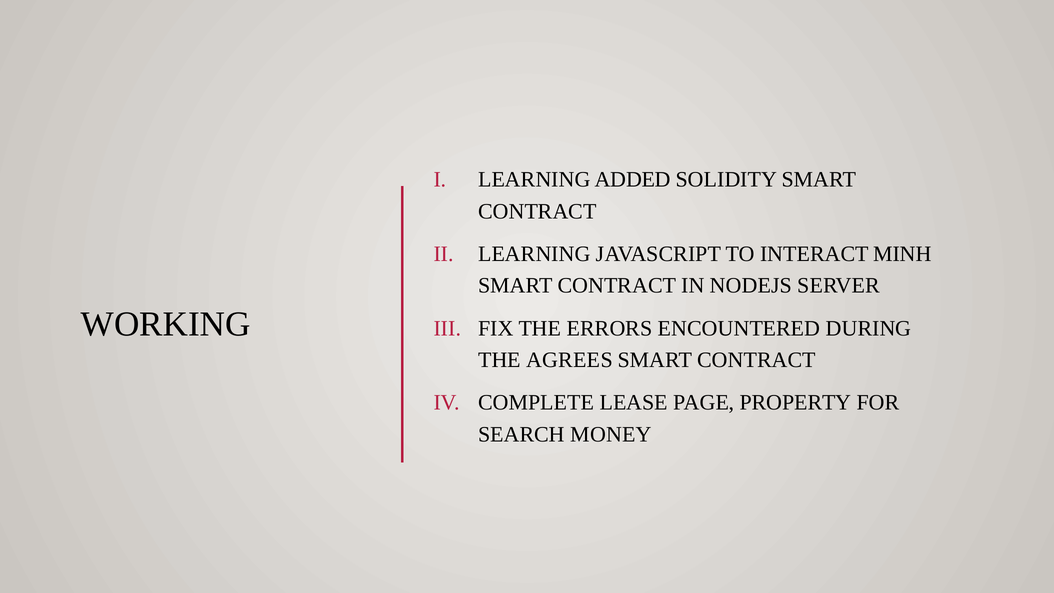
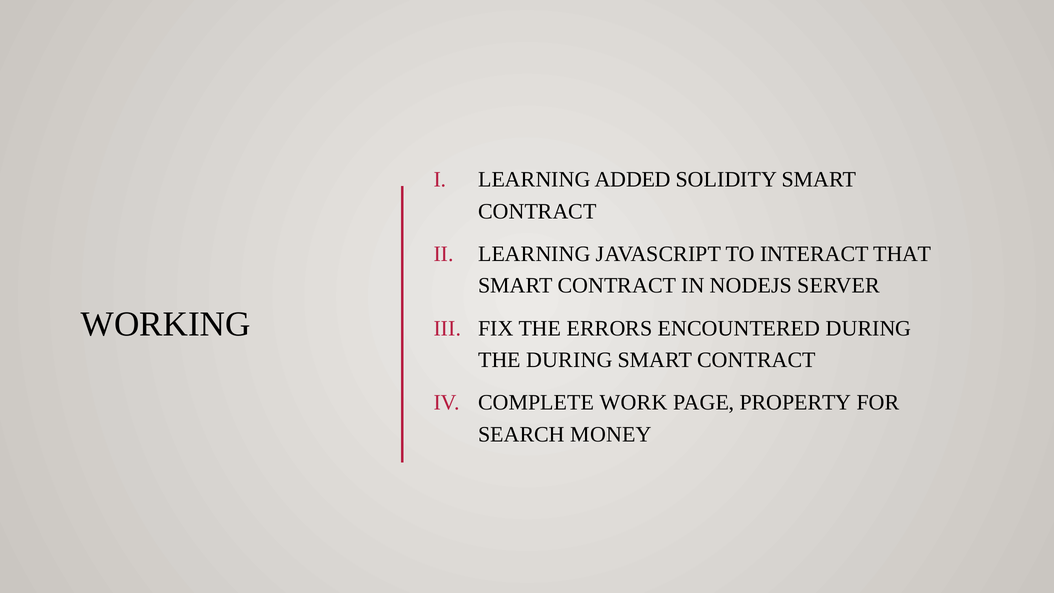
MINH: MINH -> THAT
THE AGREES: AGREES -> DURING
LEASE: LEASE -> WORK
